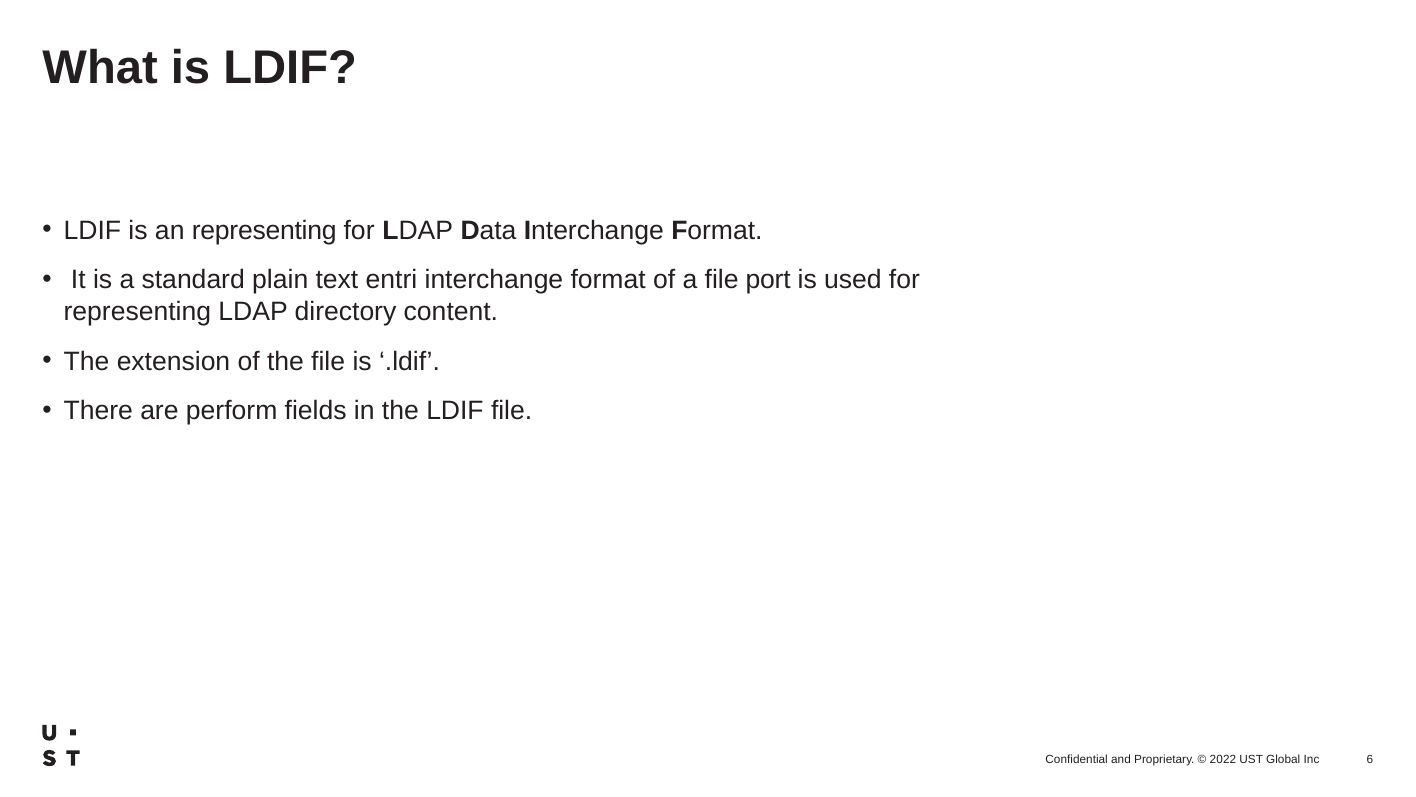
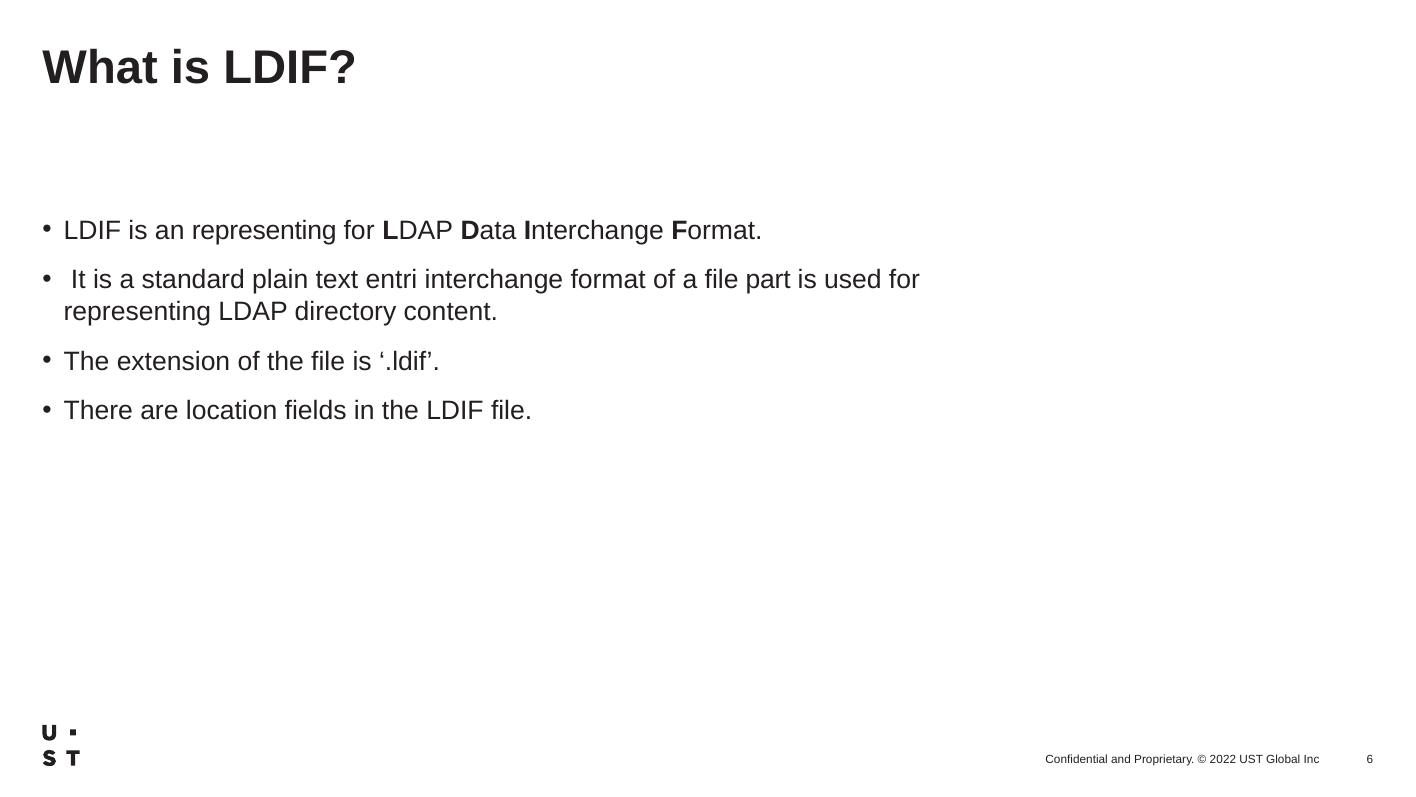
port: port -> part
perform: perform -> location
